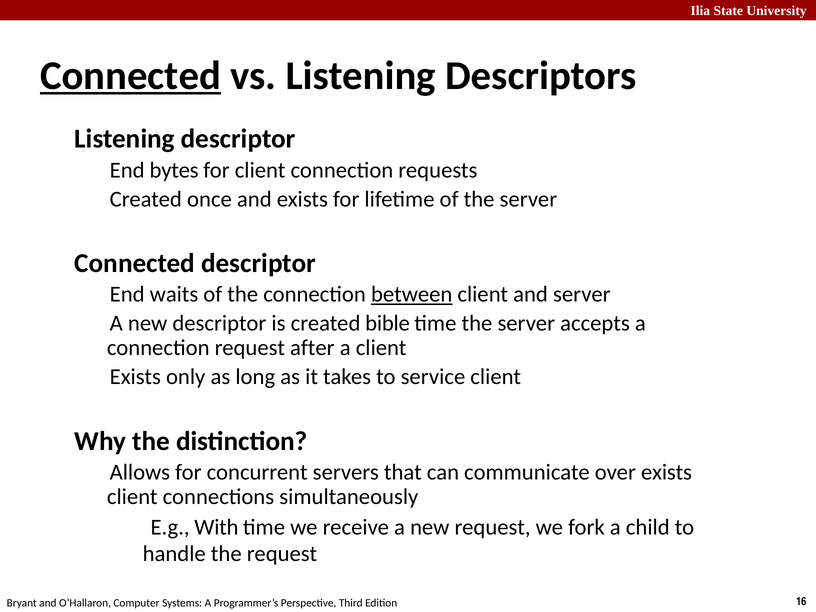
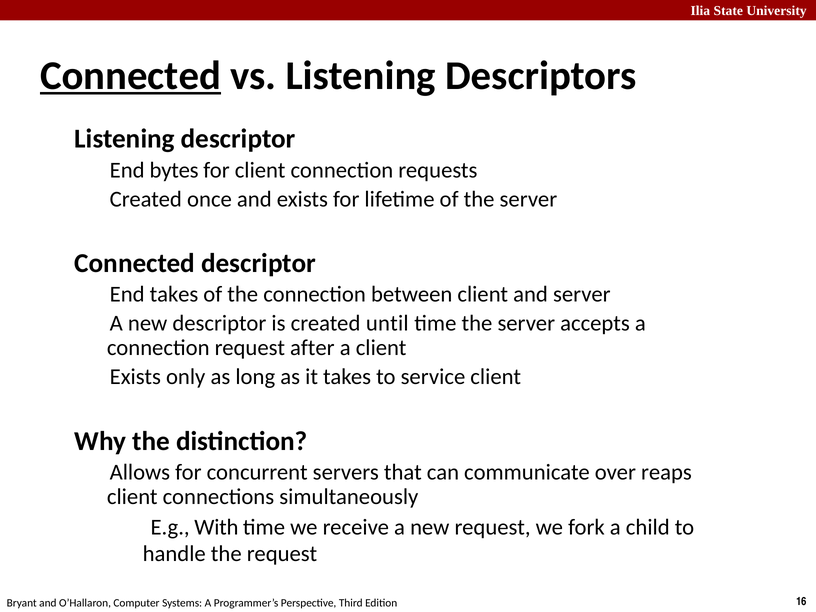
waits at (174, 294): waits -> takes
between underline: present -> none
bible: bible -> until
over exists: exists -> reaps
